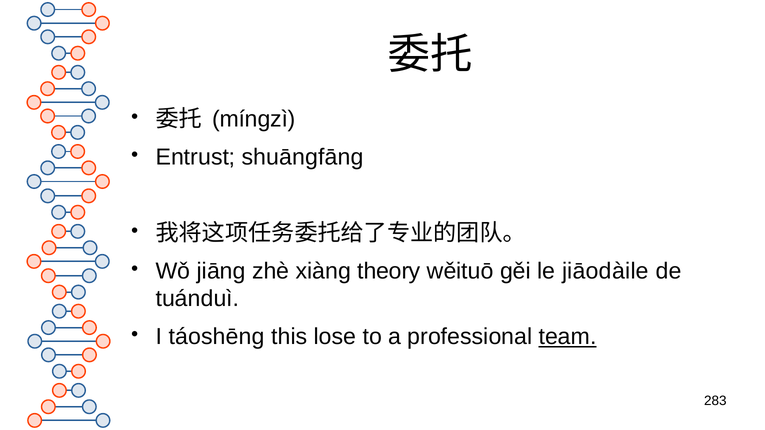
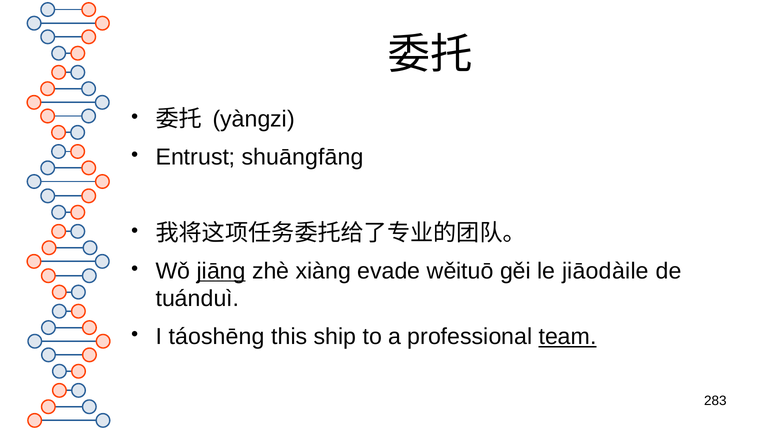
míngzì: míngzì -> yàngzi
jiāng underline: none -> present
theory: theory -> evade
lose: lose -> ship
